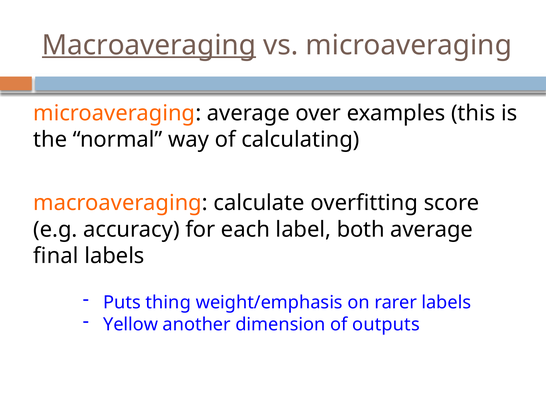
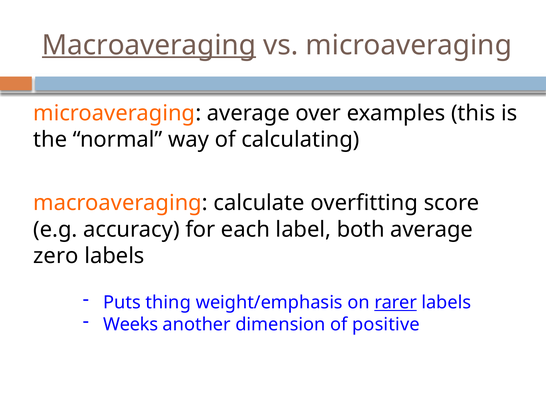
final: final -> zero
rarer underline: none -> present
Yellow: Yellow -> Weeks
outputs: outputs -> positive
